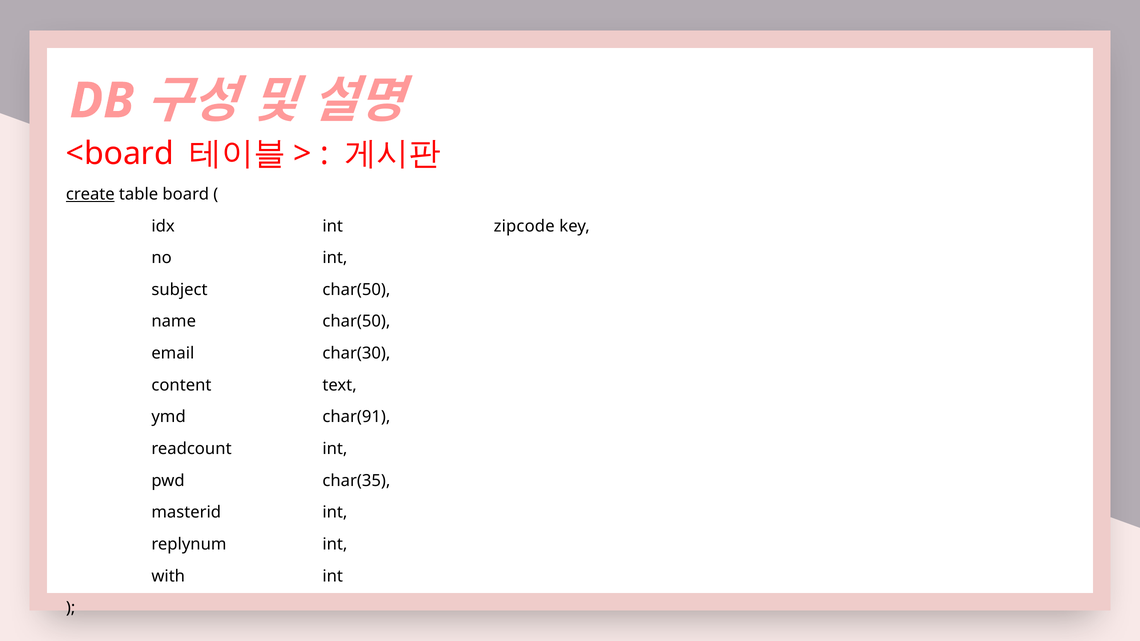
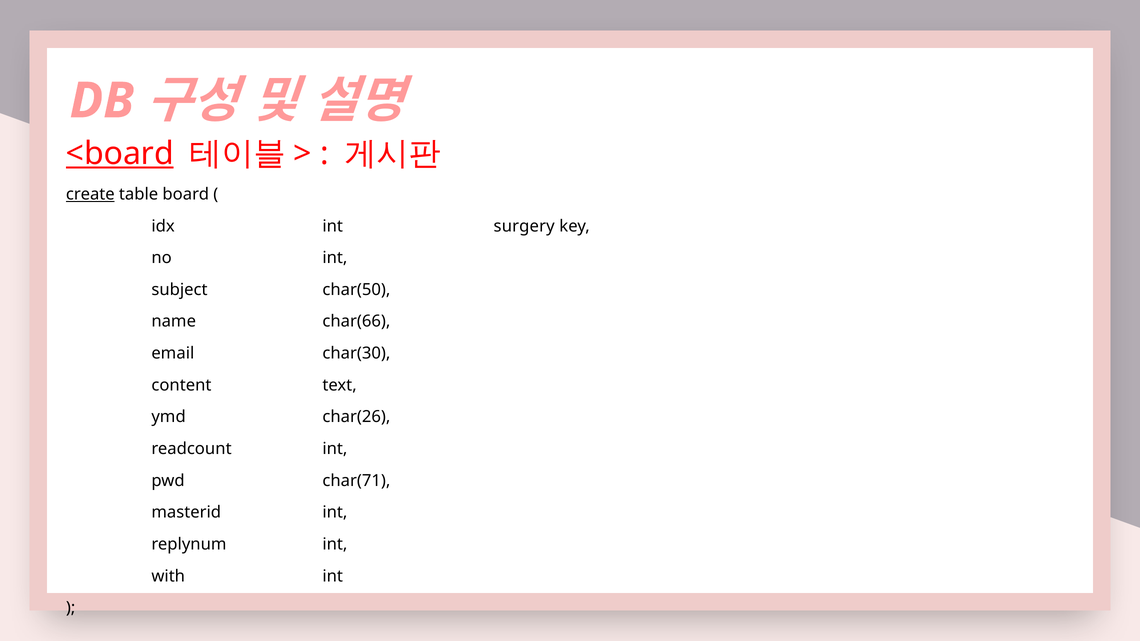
<board underline: none -> present
zipcode: zipcode -> surgery
name char(50: char(50 -> char(66
char(91: char(91 -> char(26
char(35: char(35 -> char(71
